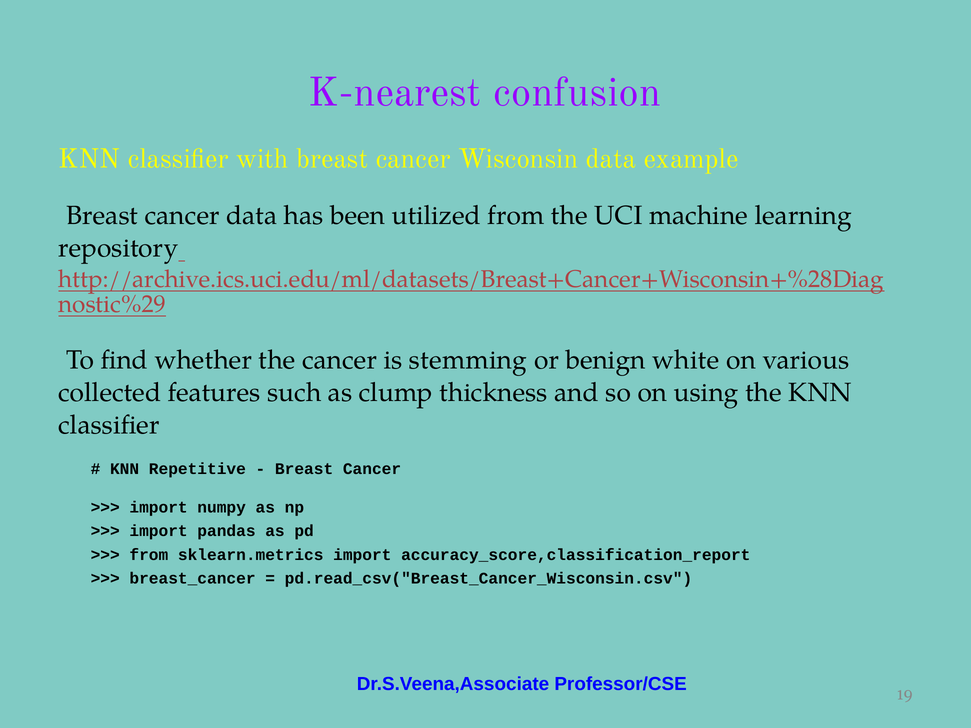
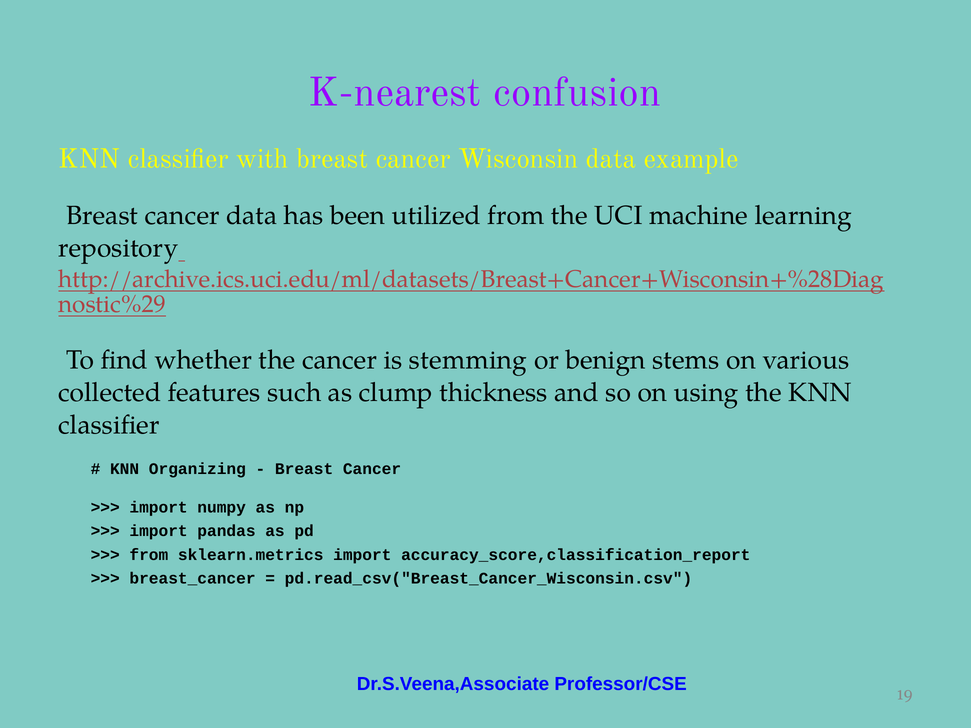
white: white -> stems
Repetitive: Repetitive -> Organizing
